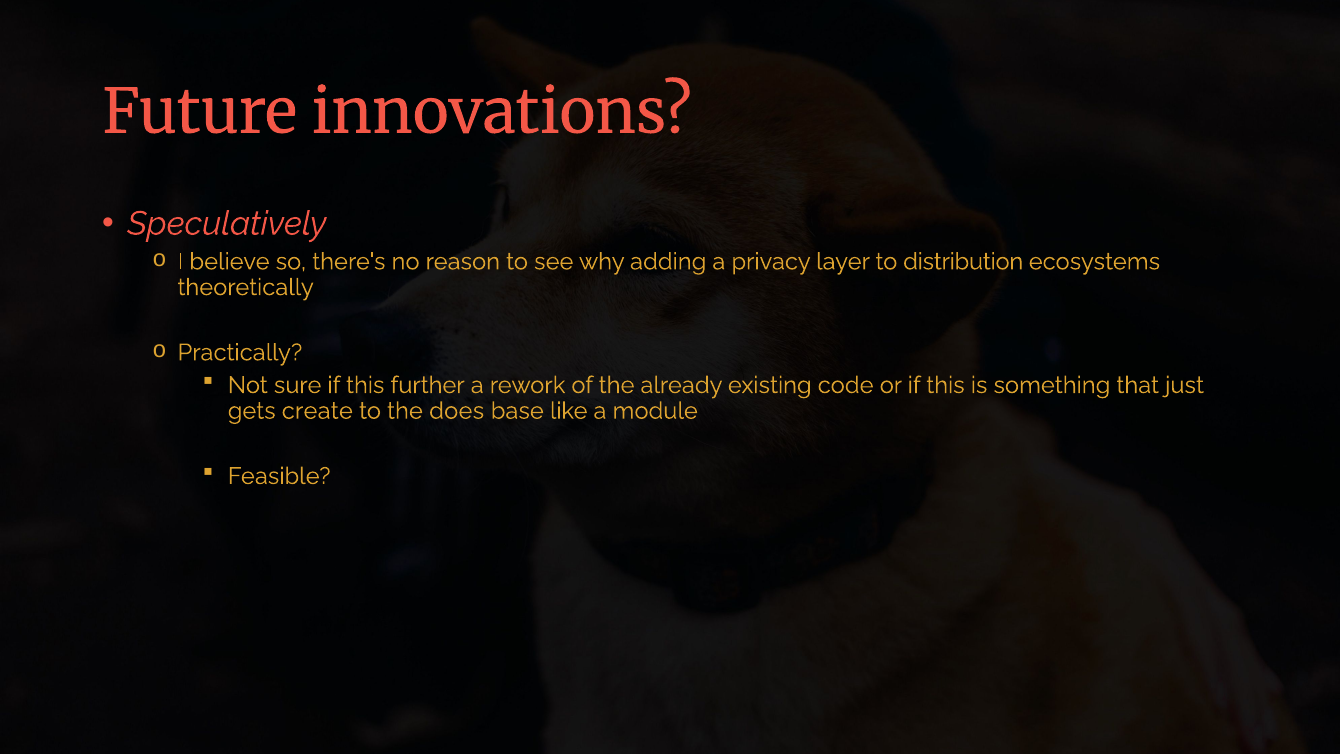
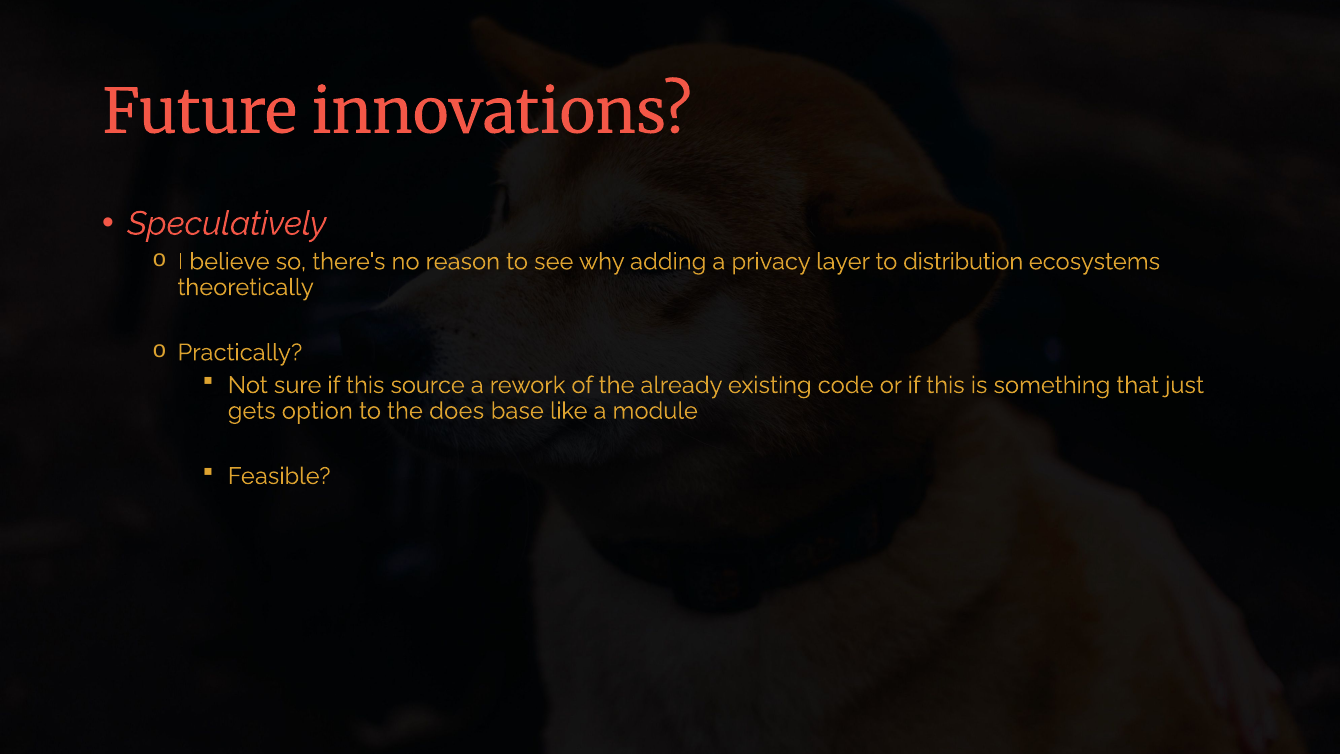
further: further -> source
create: create -> option
